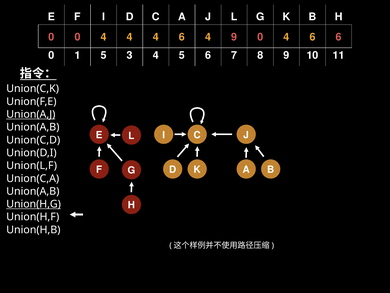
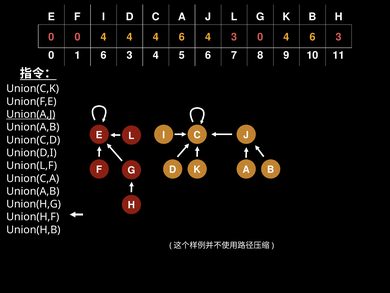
4 9: 9 -> 3
4 6 6: 6 -> 3
1 5: 5 -> 6
Union(H,G underline: present -> none
